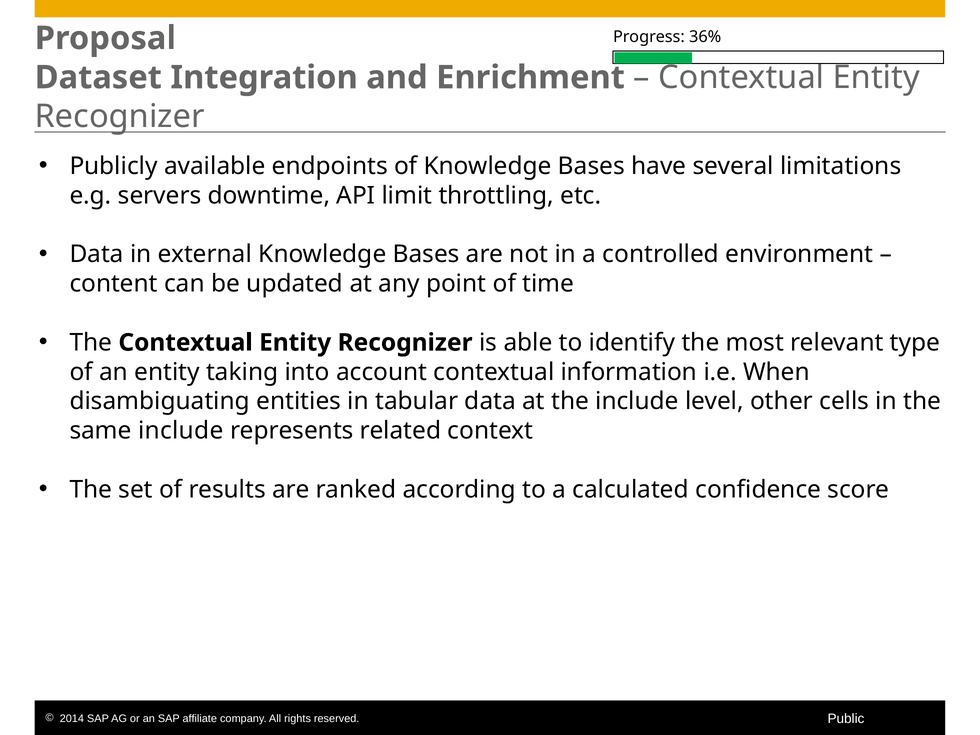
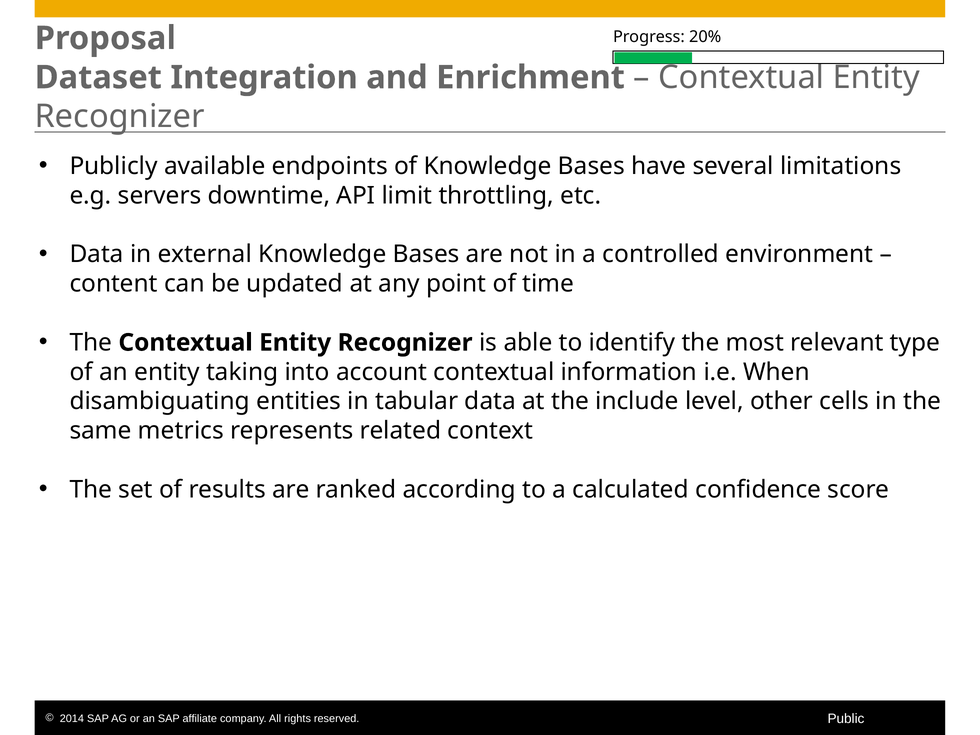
36%: 36% -> 20%
same include: include -> metrics
